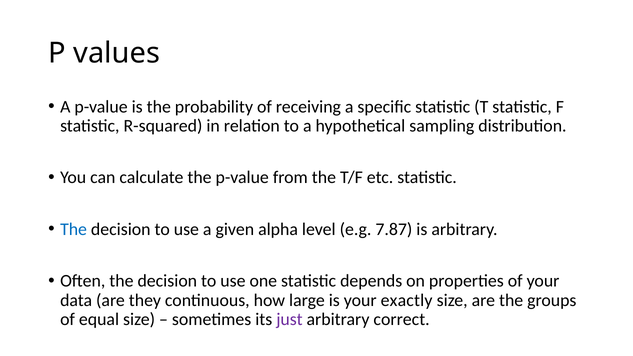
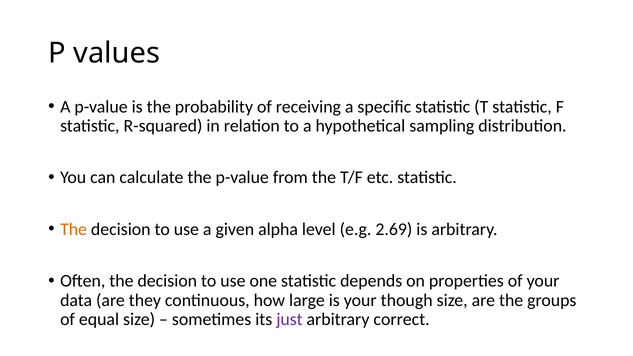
The at (74, 229) colour: blue -> orange
7.87: 7.87 -> 2.69
exactly: exactly -> though
